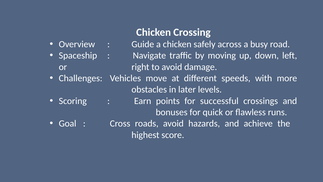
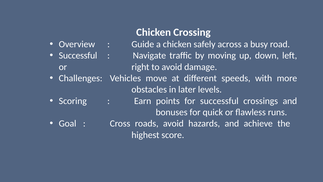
Spaceship at (78, 56): Spaceship -> Successful
